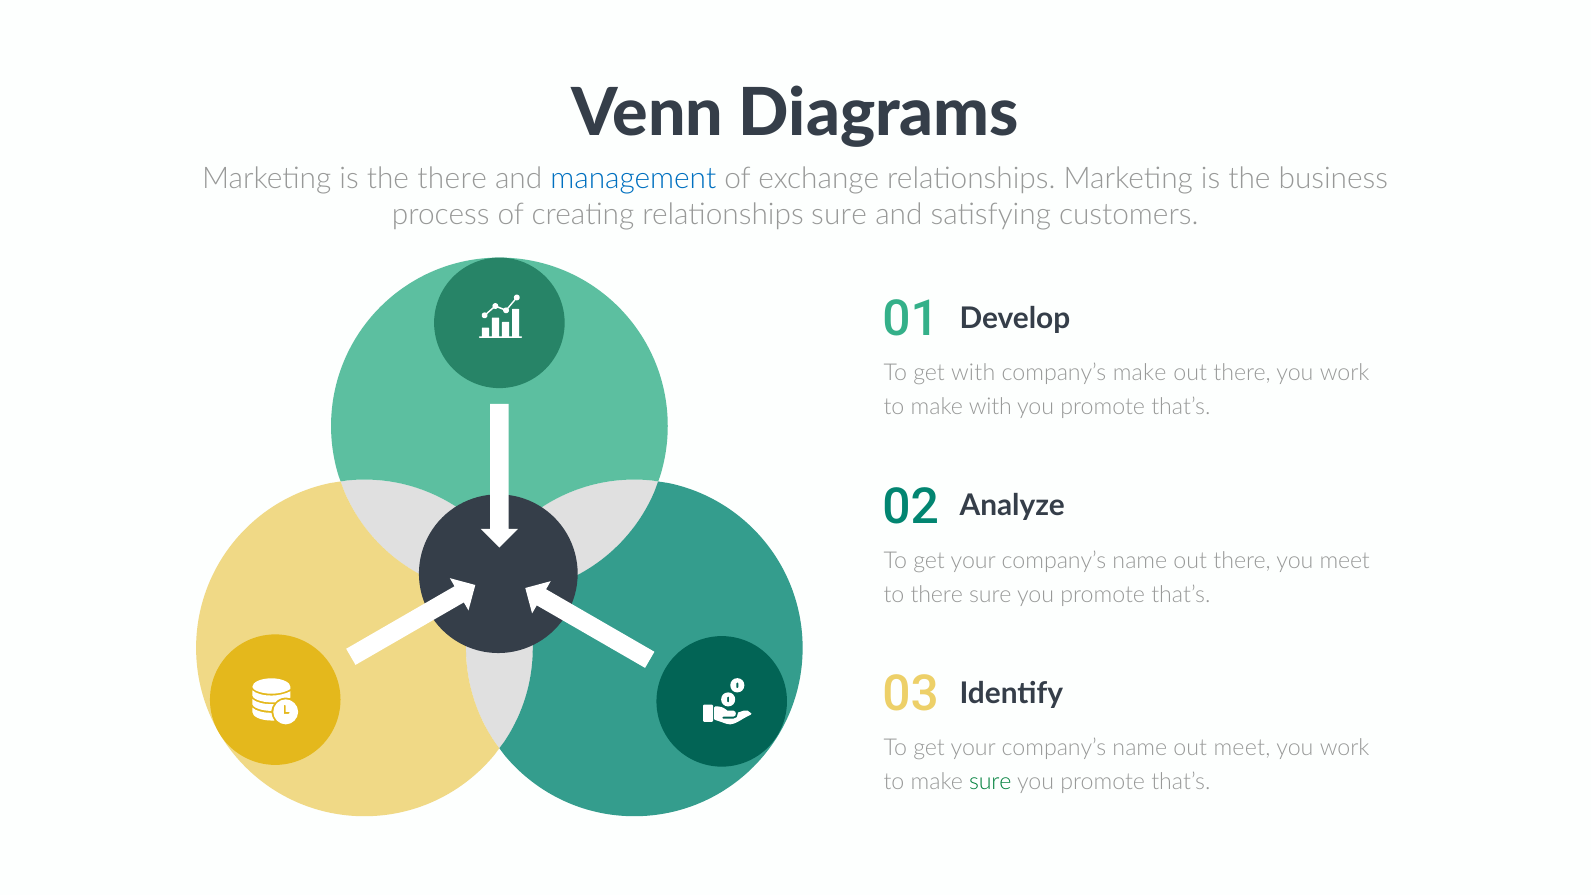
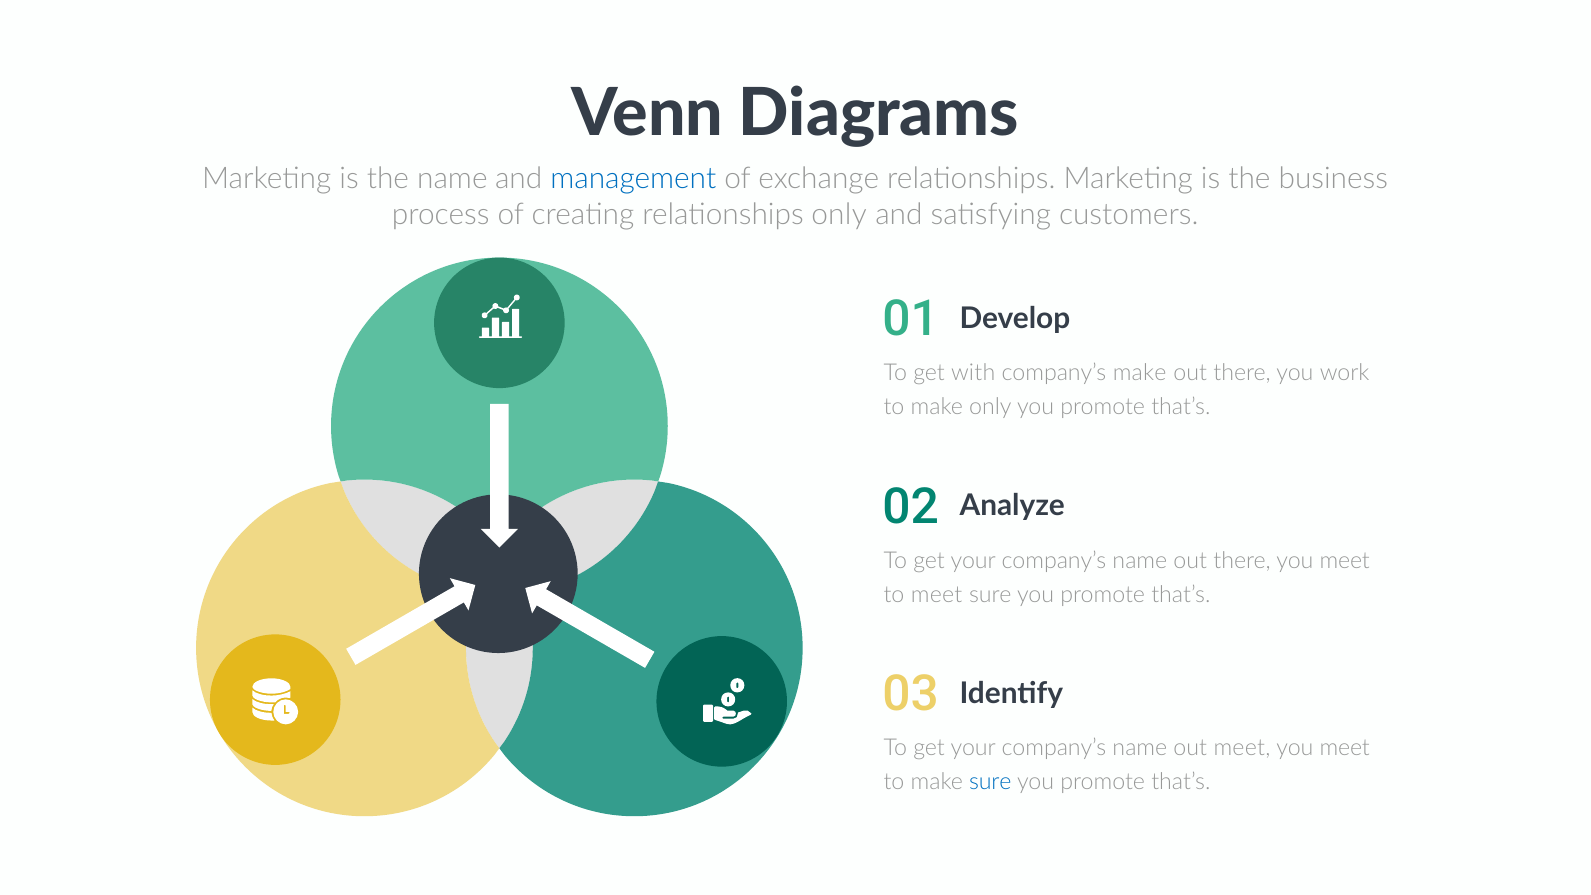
the there: there -> name
relationships sure: sure -> only
make with: with -> only
to there: there -> meet
work at (1345, 748): work -> meet
sure at (990, 782) colour: green -> blue
